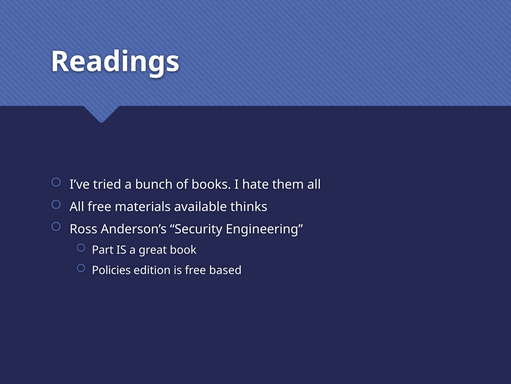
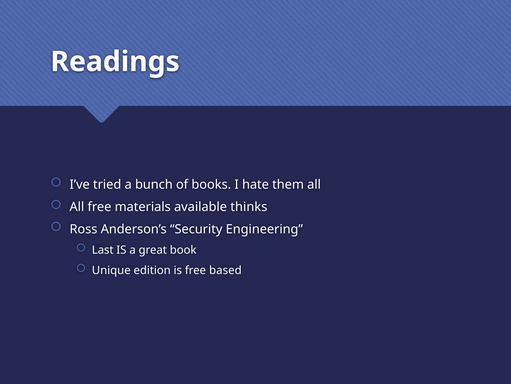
Part: Part -> Last
Policies: Policies -> Unique
